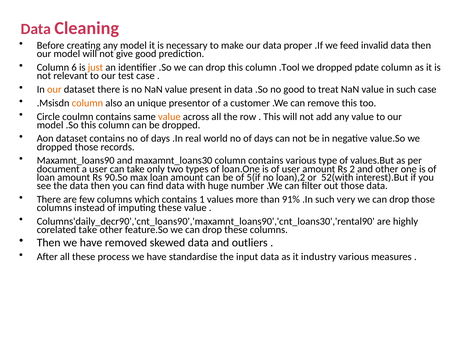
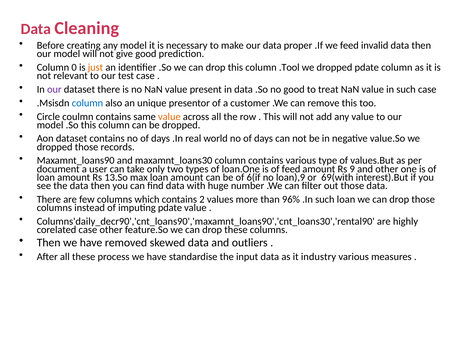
6: 6 -> 0
our at (54, 90) colour: orange -> purple
column at (87, 103) colour: orange -> blue
of user: user -> feed
2: 2 -> 9
90.So: 90.So -> 13.So
5(if: 5(if -> 6(if
loan),2: loan),2 -> loan),9
52(with: 52(with -> 69(with
1: 1 -> 2
91%: 91% -> 96%
such very: very -> loan
imputing these: these -> pdate
corelated take: take -> case
